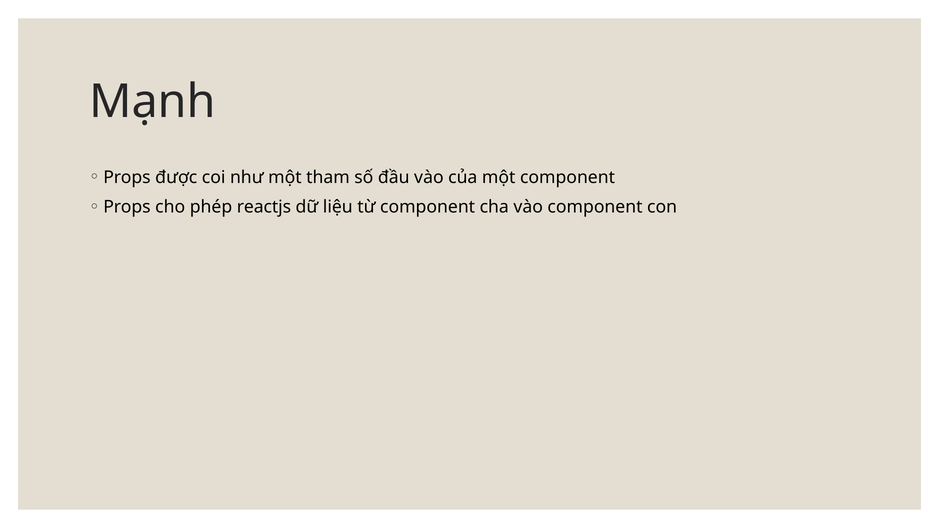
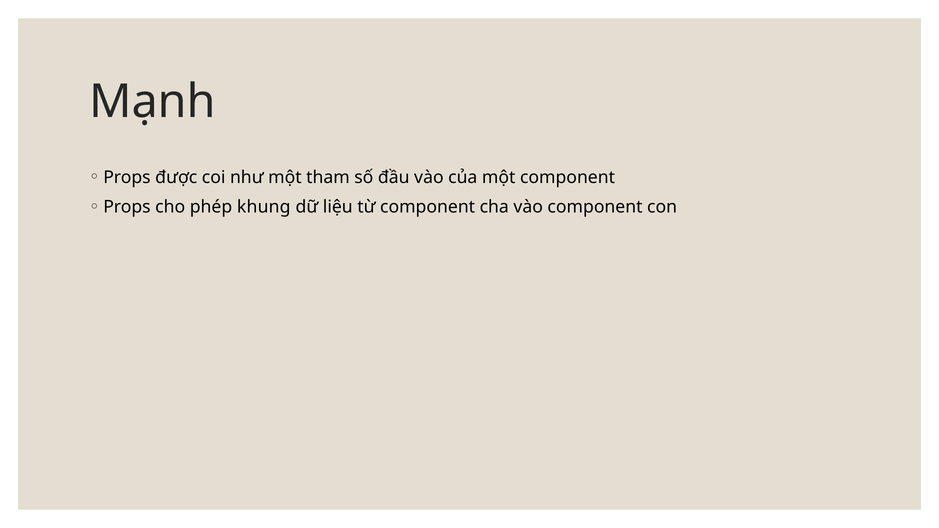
reactjs: reactjs -> khung
